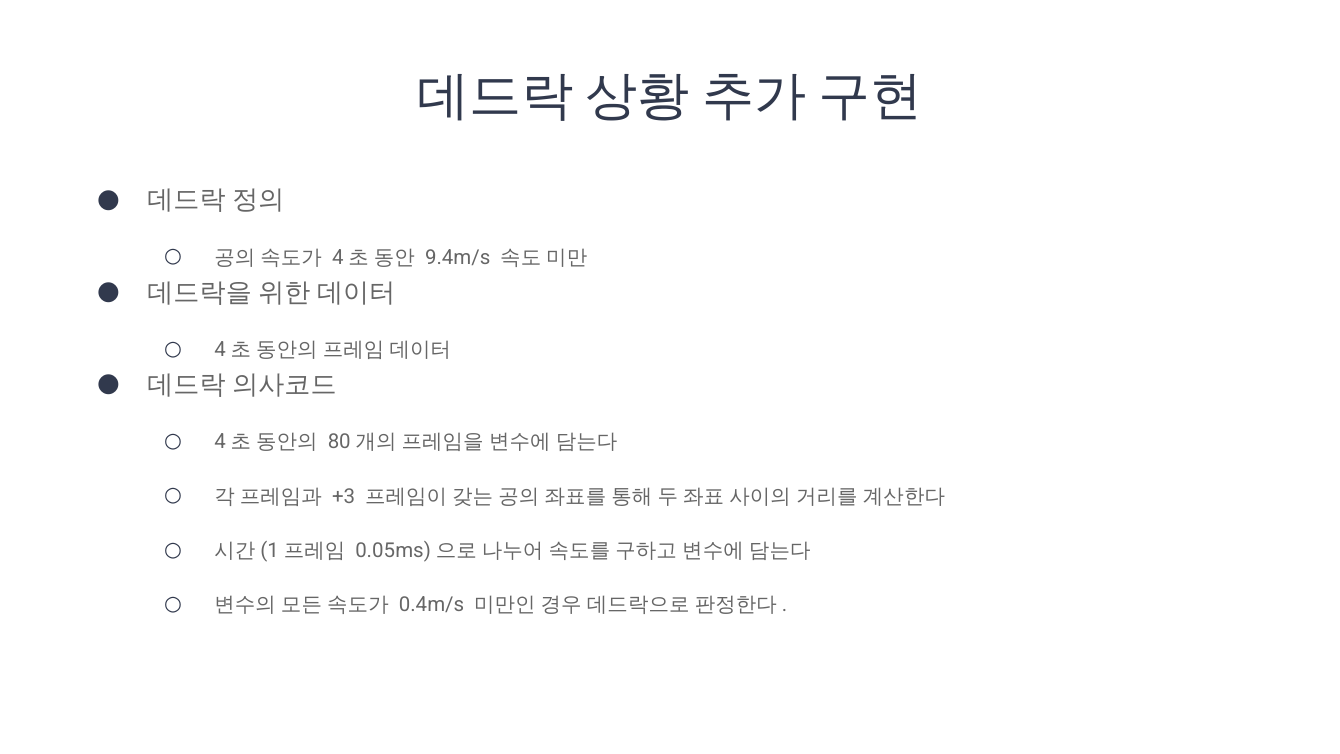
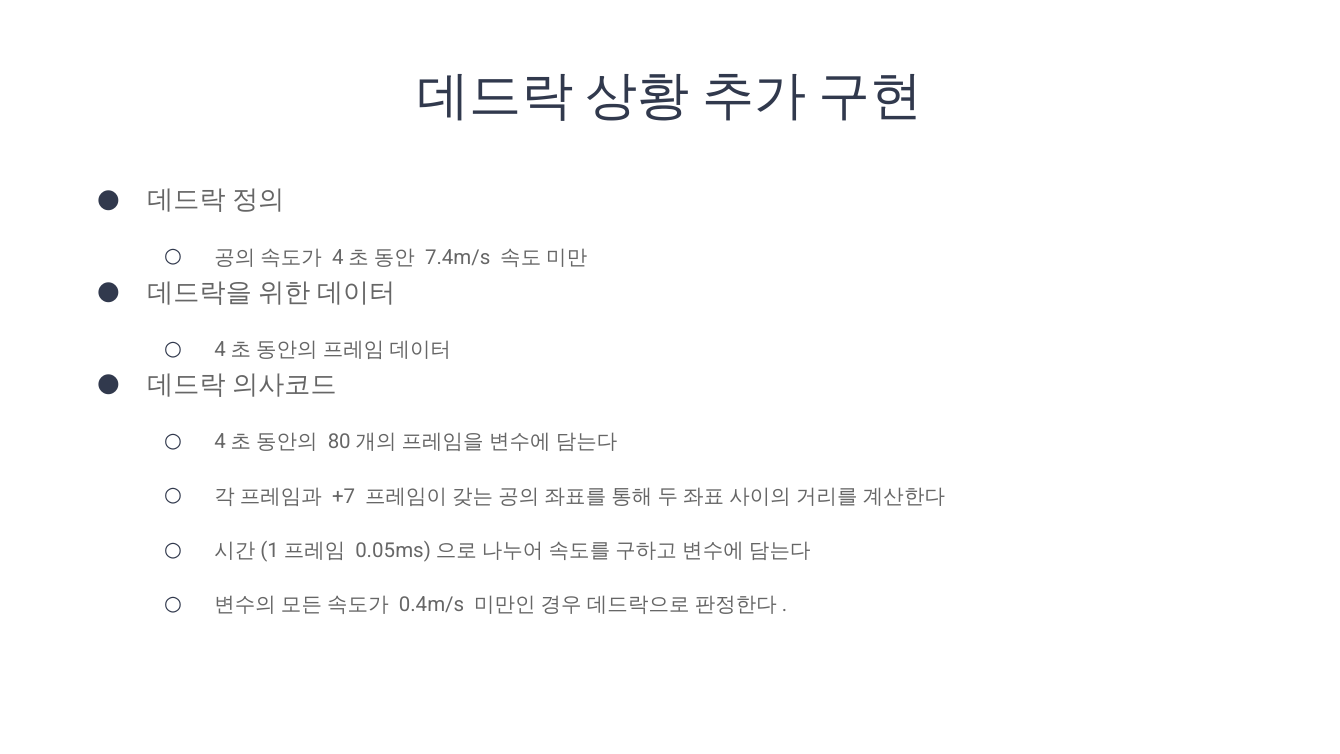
9.4m/s: 9.4m/s -> 7.4m/s
+3: +3 -> +7
